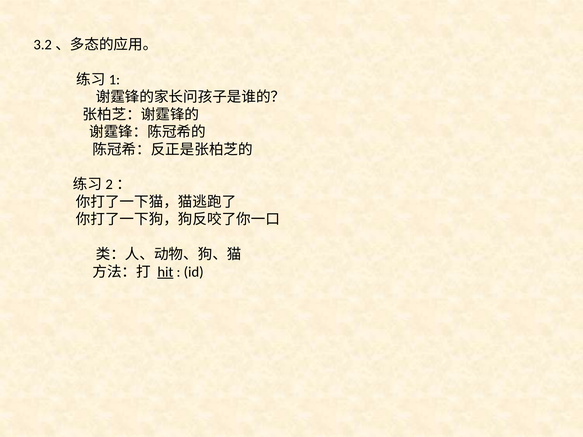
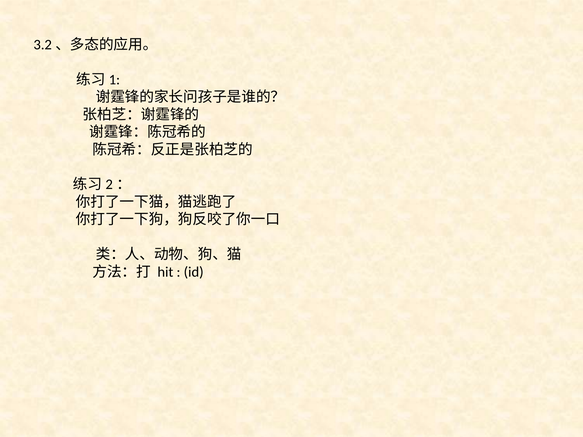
hit underline: present -> none
